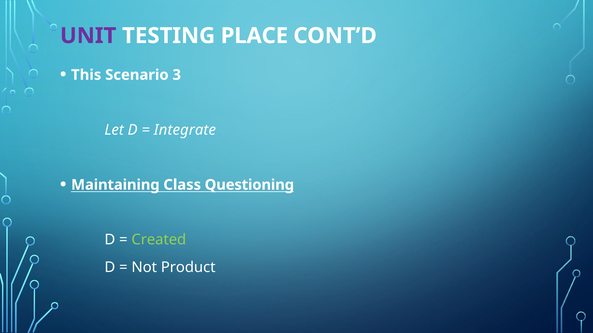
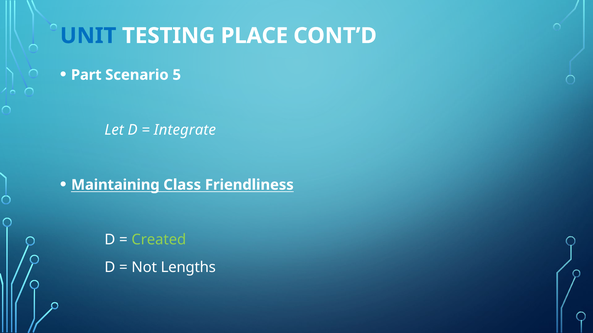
UNIT colour: purple -> blue
This: This -> Part
3: 3 -> 5
Questioning: Questioning -> Friendliness
Product: Product -> Lengths
